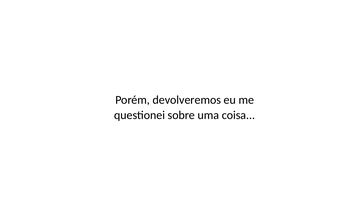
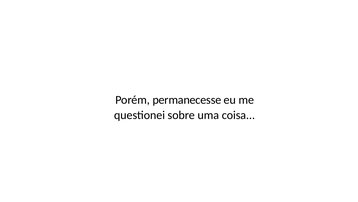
devolveremos: devolveremos -> permanecesse
